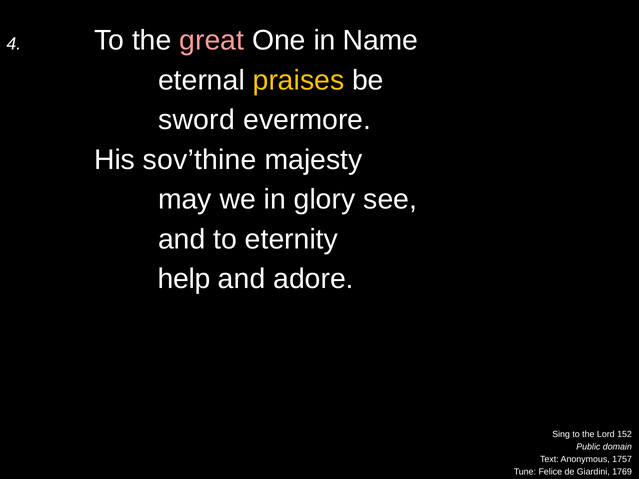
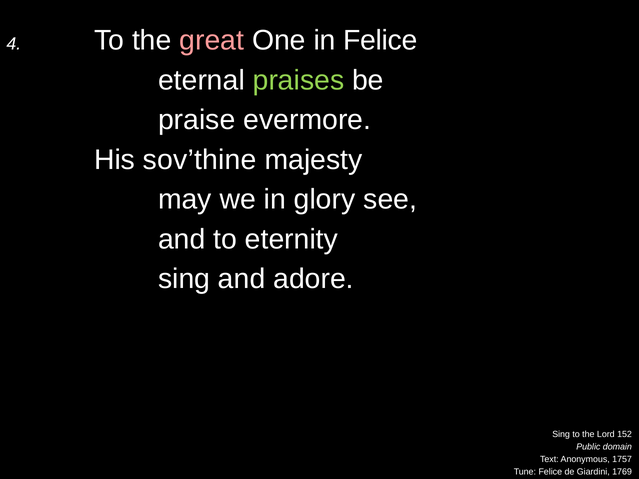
in Name: Name -> Felice
praises colour: yellow -> light green
sword: sword -> praise
help at (184, 279): help -> sing
